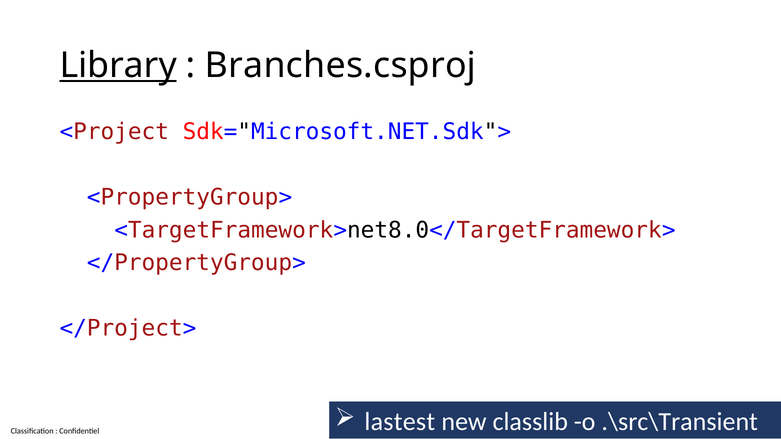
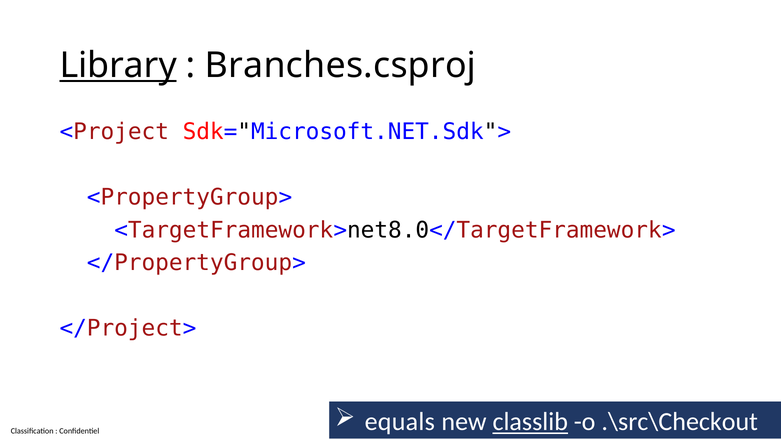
lastest: lastest -> equals
classlib underline: none -> present
.\src\Transient: .\src\Transient -> .\src\Checkout
